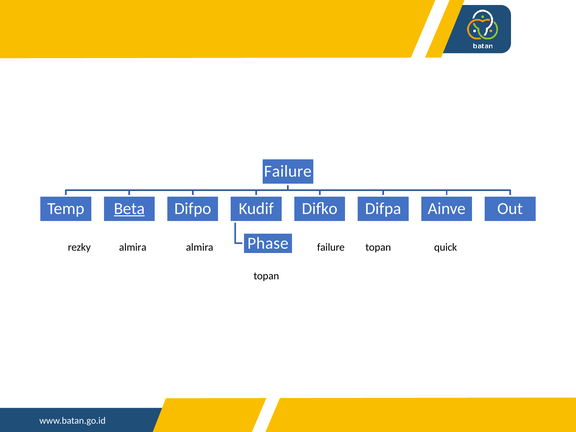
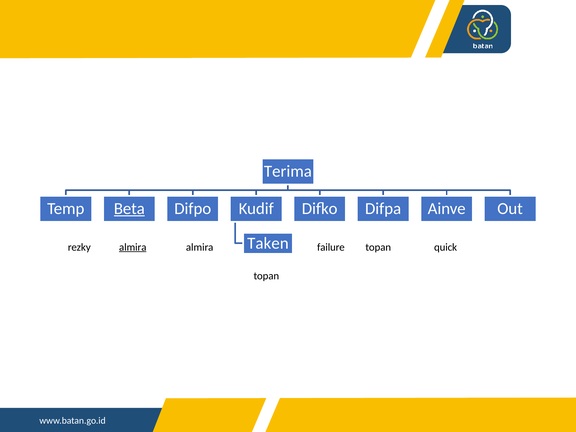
Failure at (288, 171): Failure -> Terima
Phase: Phase -> Taken
almira at (133, 247) underline: none -> present
